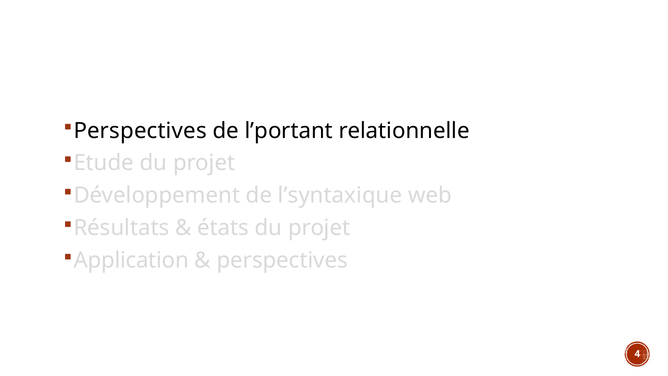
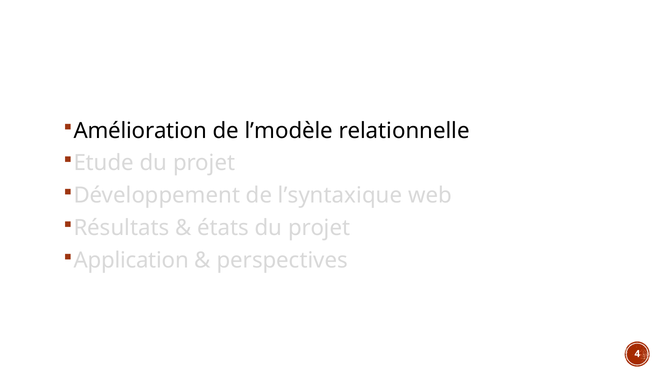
Perspectives at (140, 131): Perspectives -> Amélioration
l’portant: l’portant -> l’modèle
